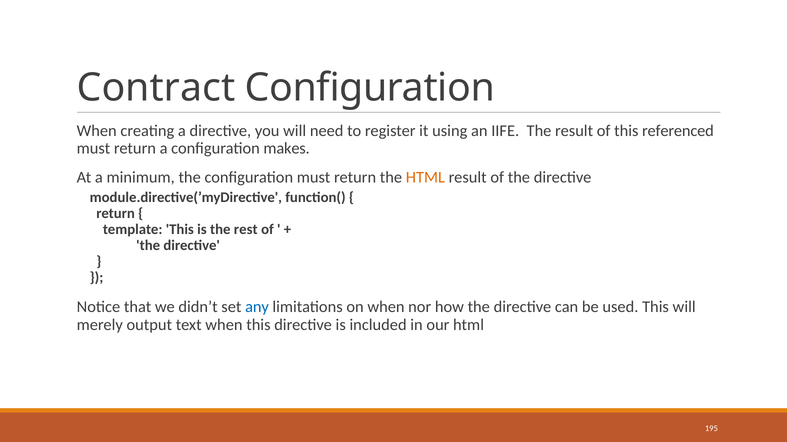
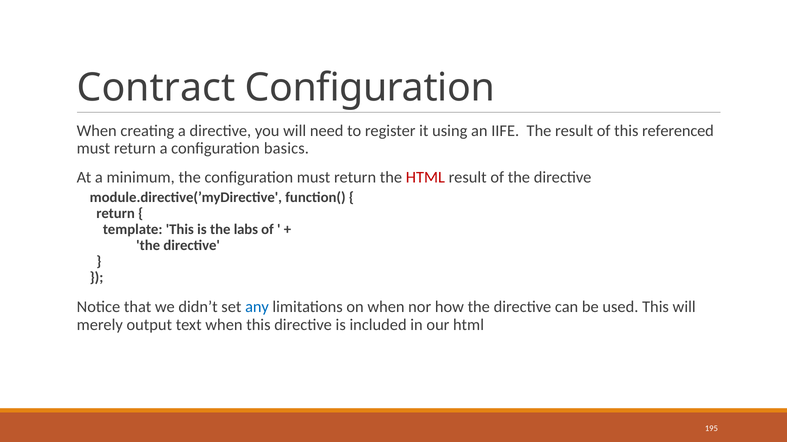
makes: makes -> basics
HTML at (425, 178) colour: orange -> red
rest: rest -> labs
